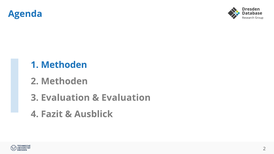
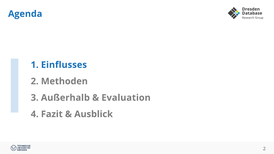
1 Methoden: Methoden -> Einflusses
3 Evaluation: Evaluation -> Außerhalb
